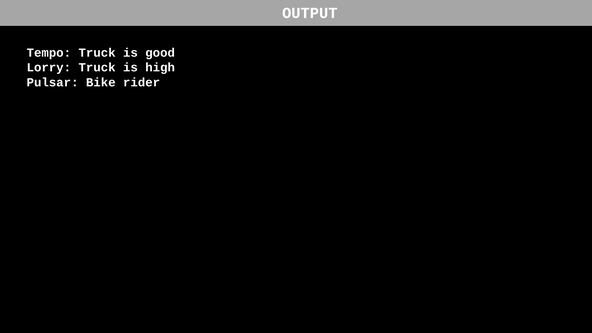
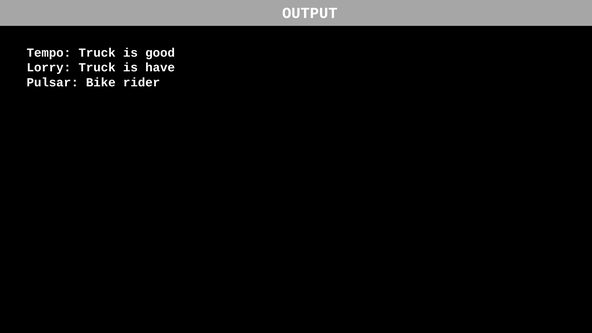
high: high -> have
